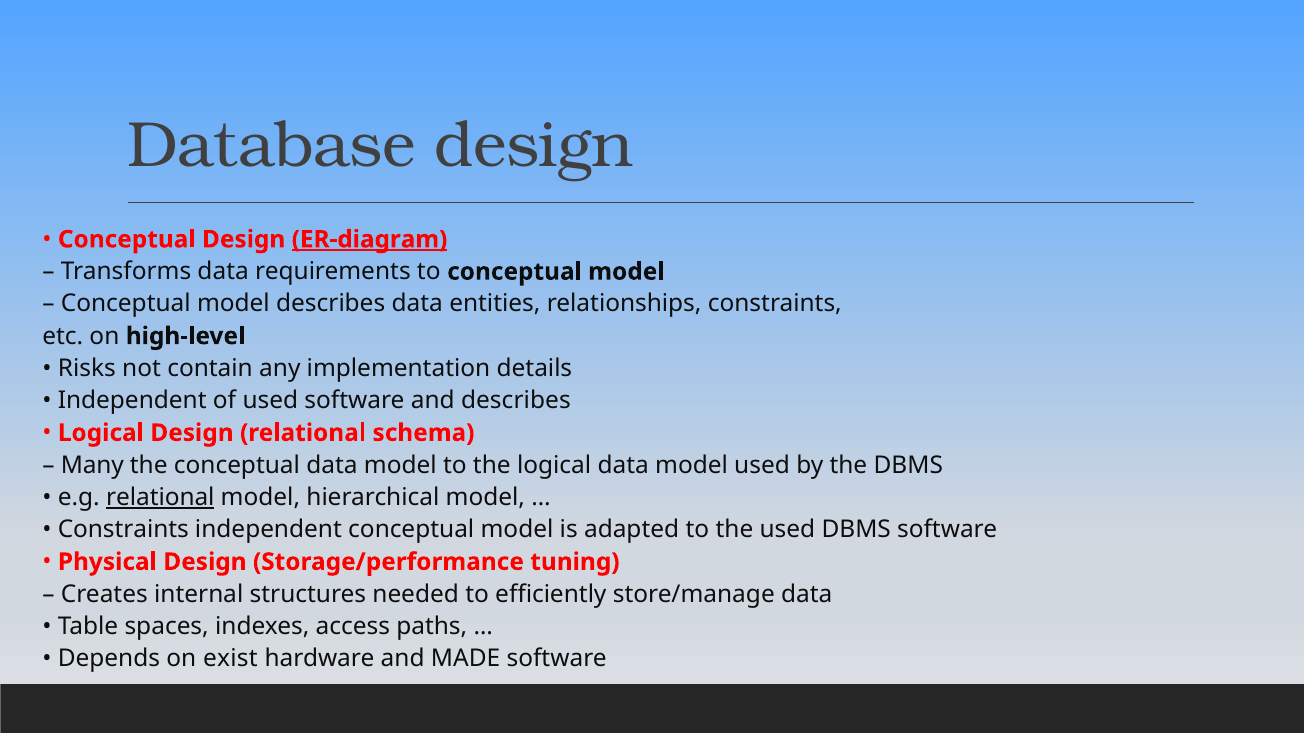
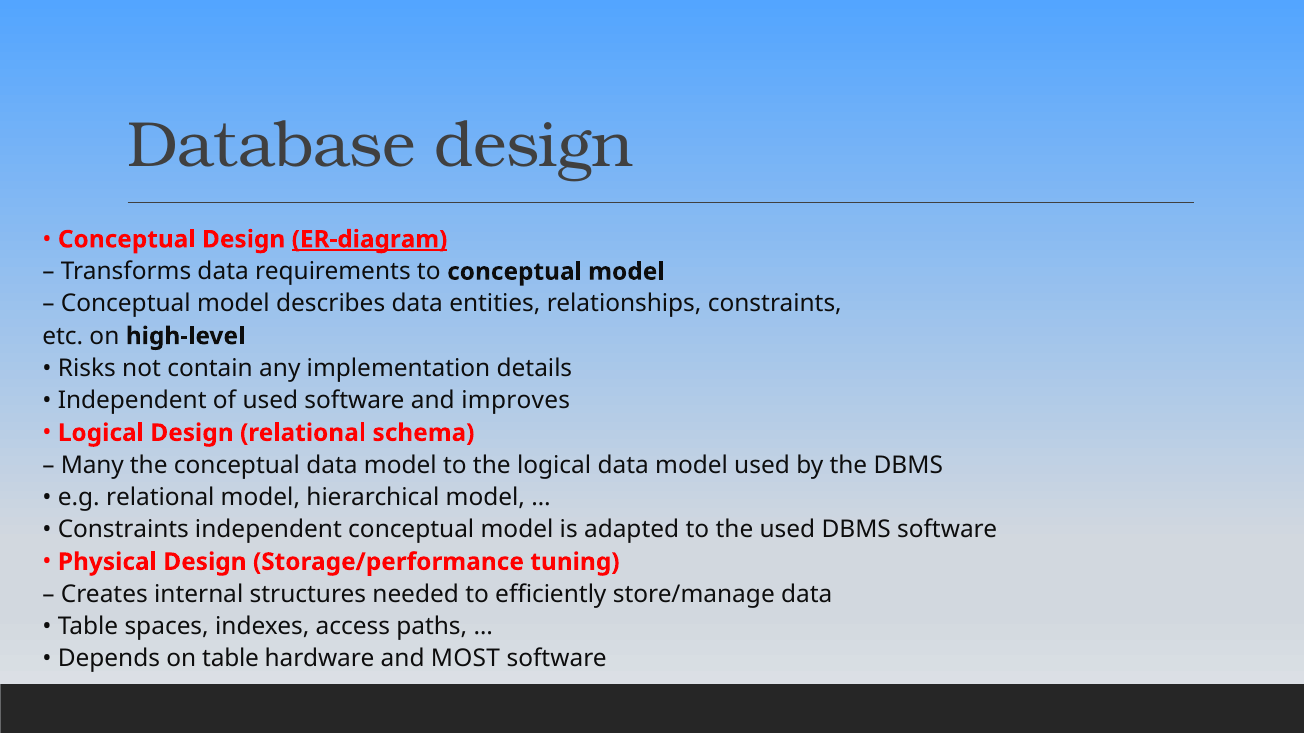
and describes: describes -> improves
relational at (160, 498) underline: present -> none
on exist: exist -> table
MADE: MADE -> MOST
